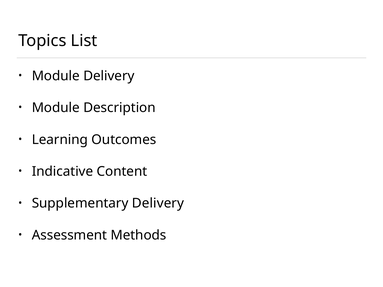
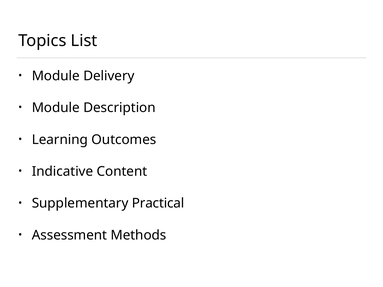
Supplementary Delivery: Delivery -> Practical
